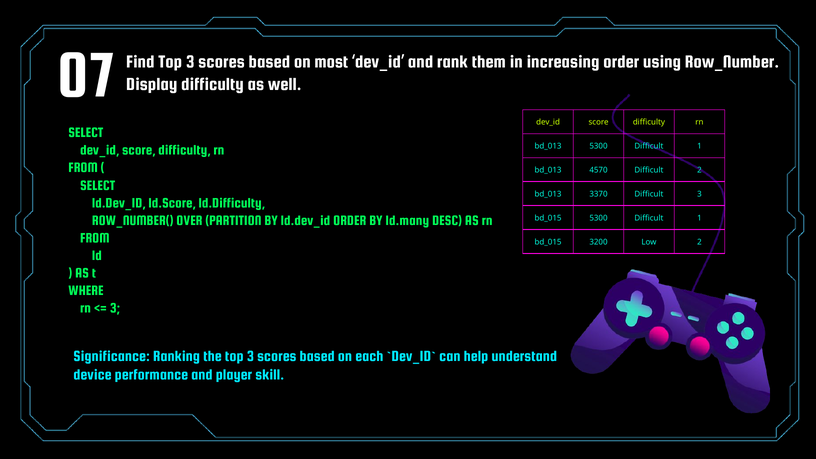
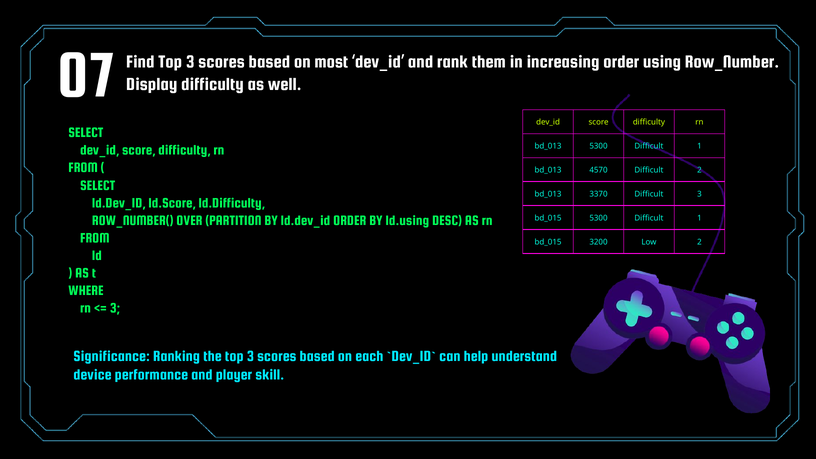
ld.many: ld.many -> ld.using
